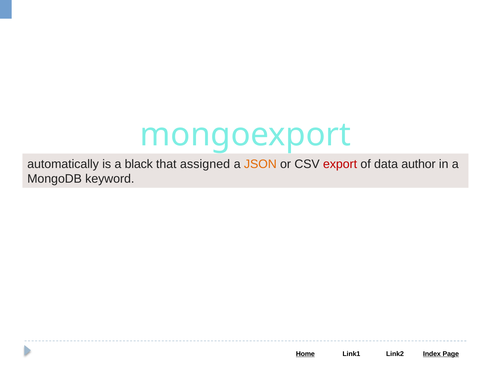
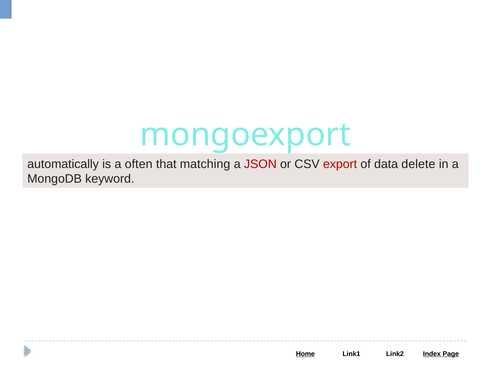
black: black -> often
assigned: assigned -> matching
JSON colour: orange -> red
author: author -> delete
